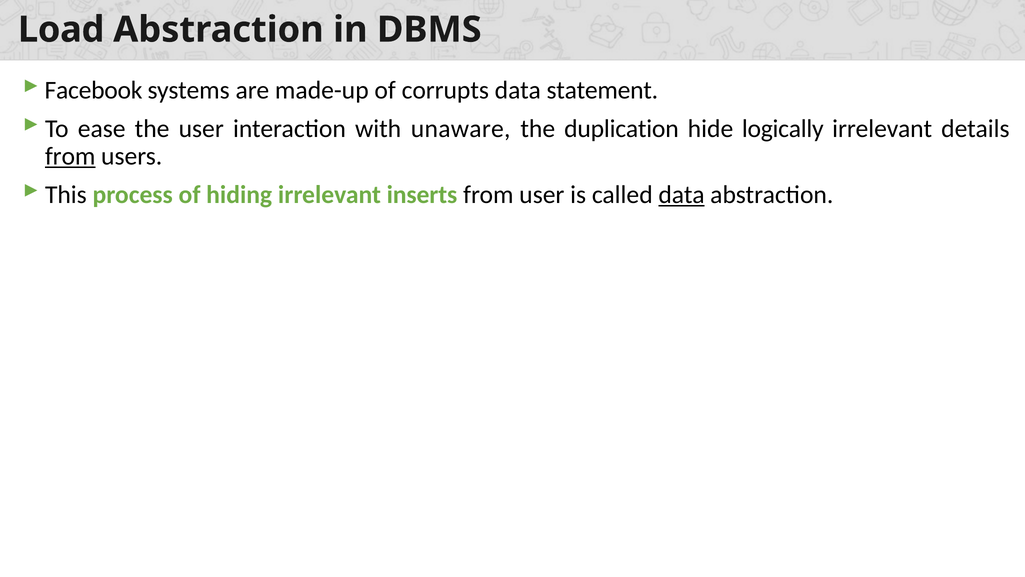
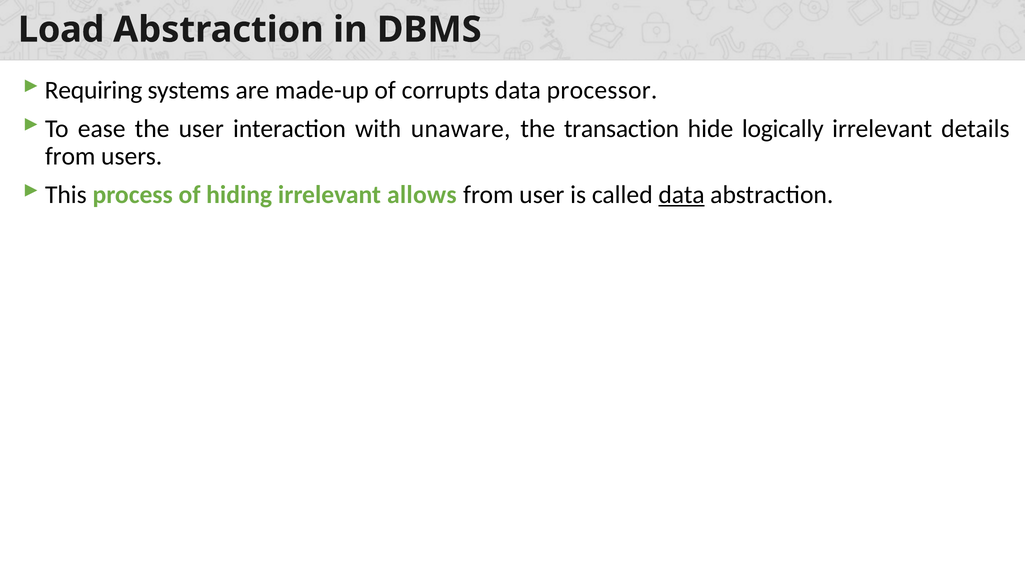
Facebook: Facebook -> Requiring
statement: statement -> processor
duplication: duplication -> transaction
from at (70, 156) underline: present -> none
inserts: inserts -> allows
